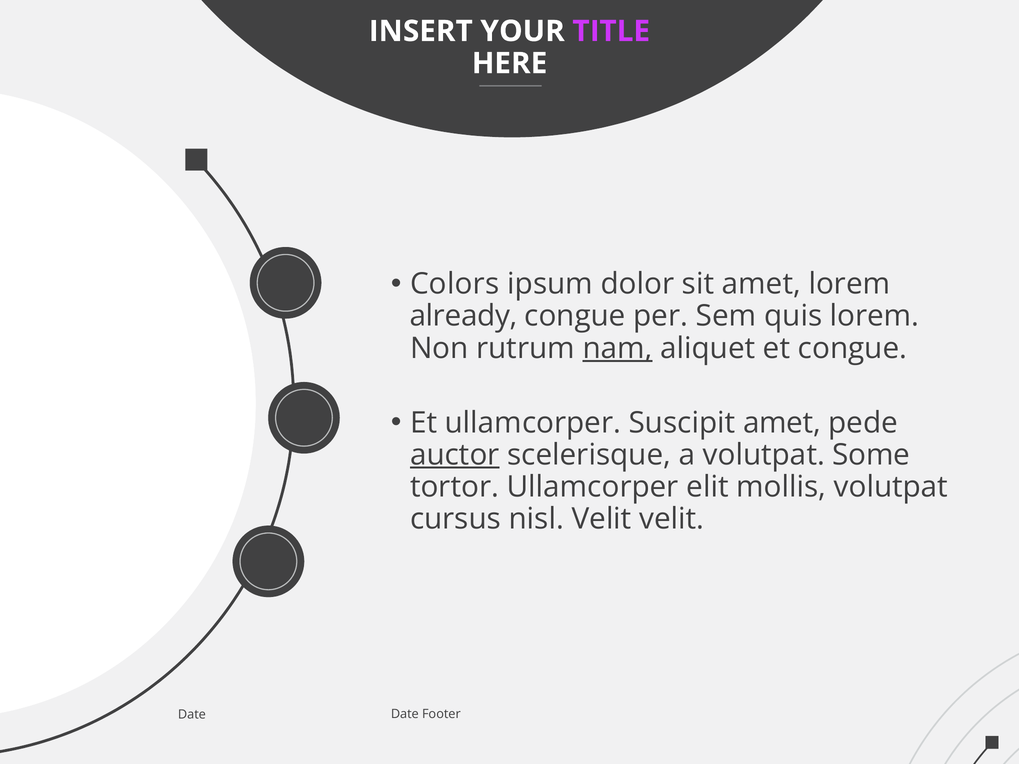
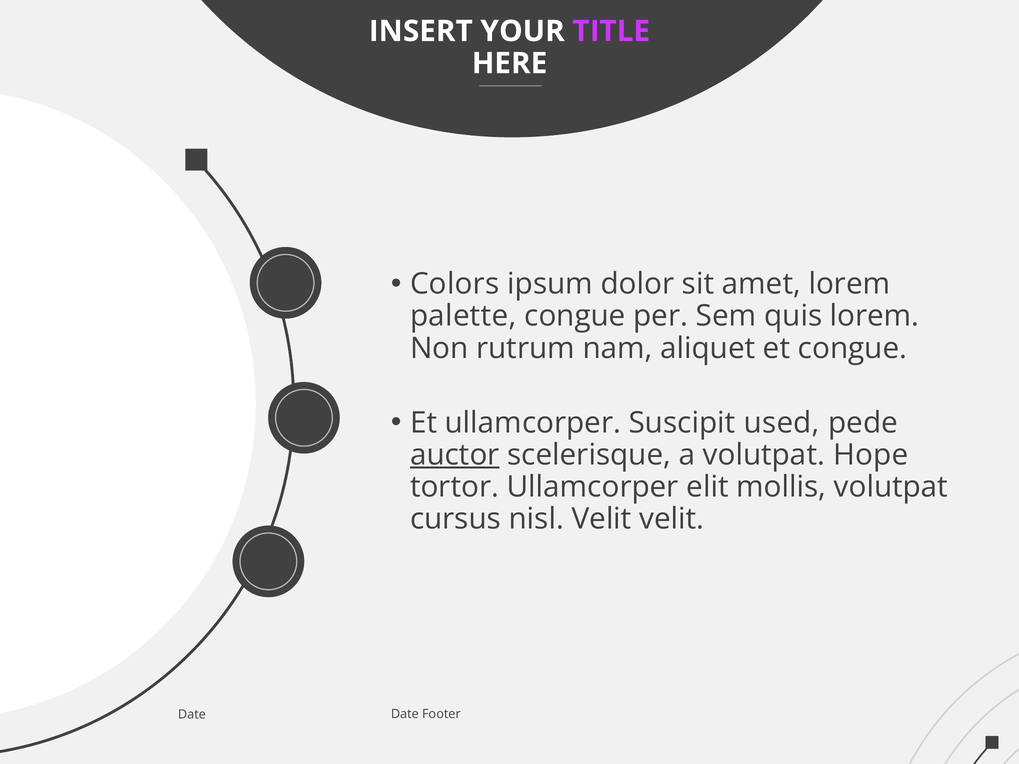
already: already -> palette
nam underline: present -> none
Suscipit amet: amet -> used
Some: Some -> Hope
